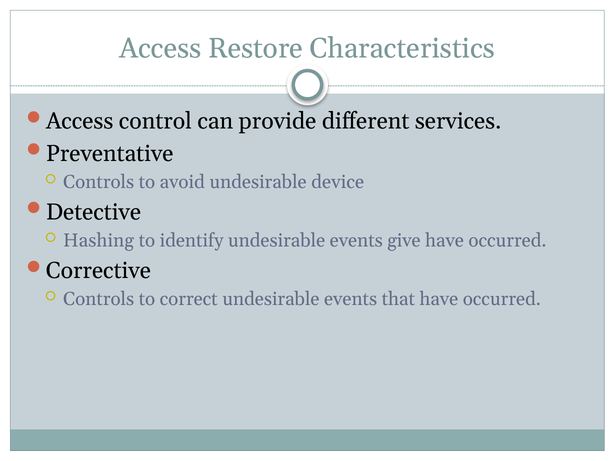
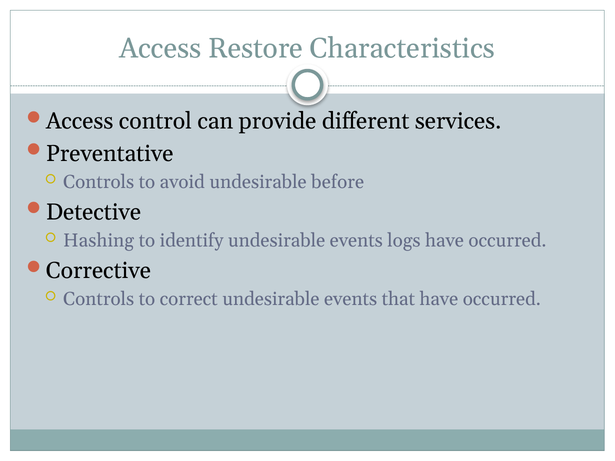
device: device -> before
give: give -> logs
